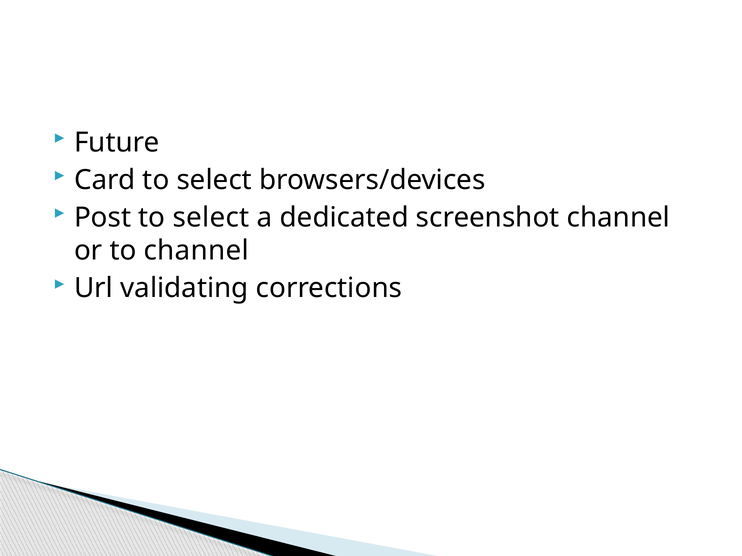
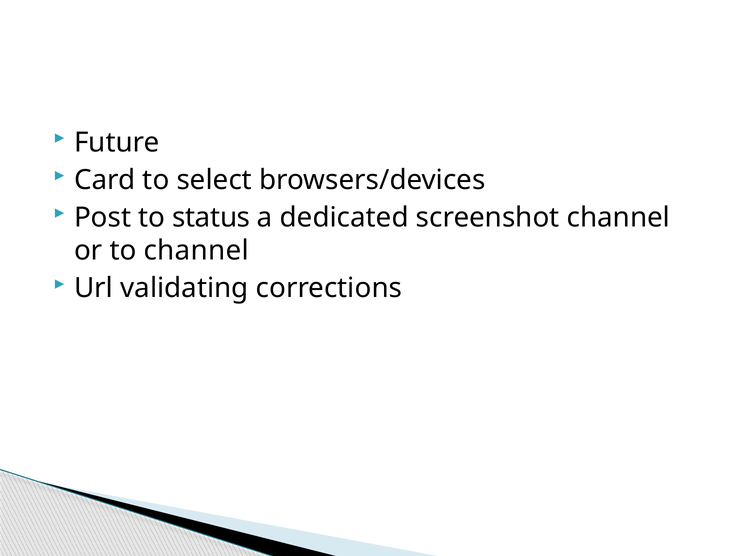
Post to select: select -> status
